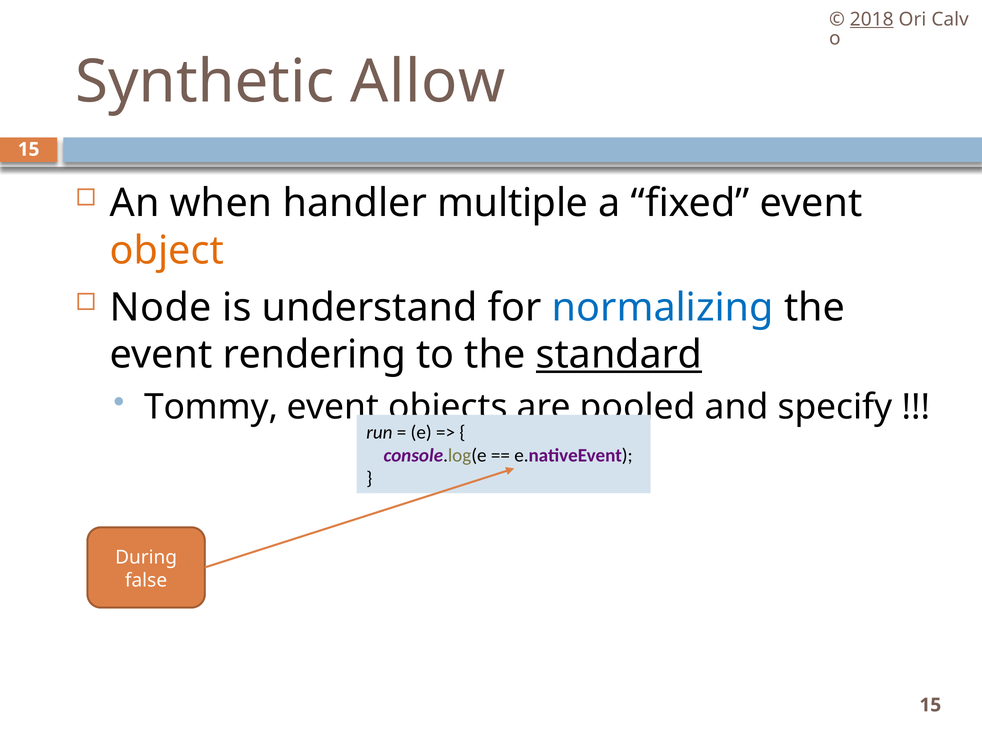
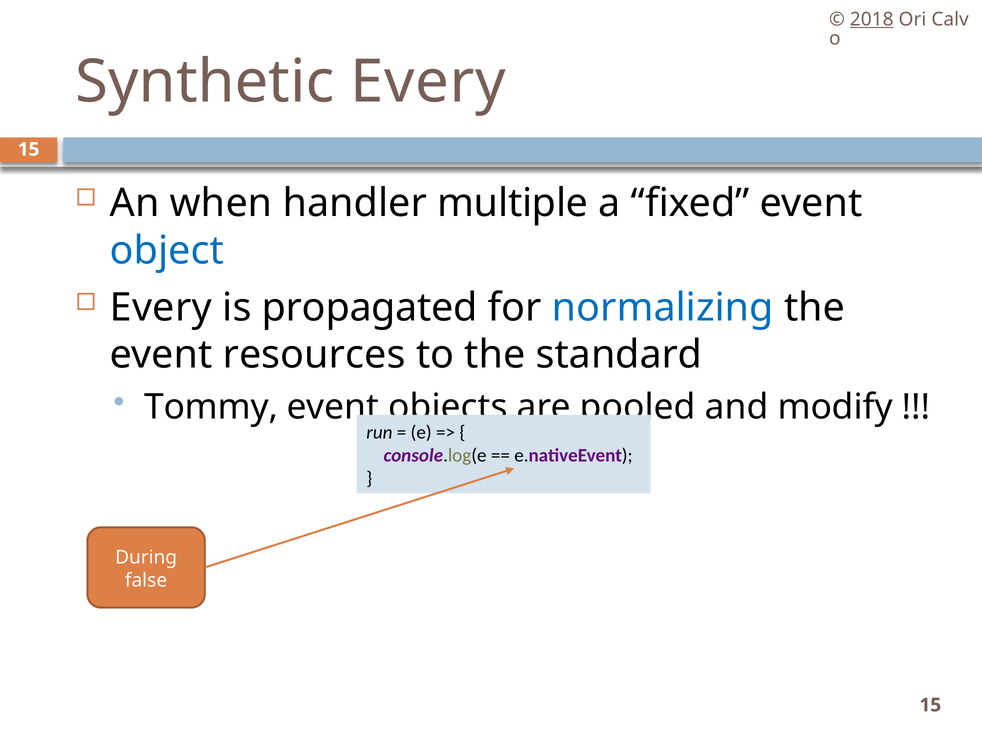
Synthetic Allow: Allow -> Every
object colour: orange -> blue
Node at (161, 308): Node -> Every
understand: understand -> propagated
rendering: rendering -> resources
standard underline: present -> none
specify: specify -> modify
